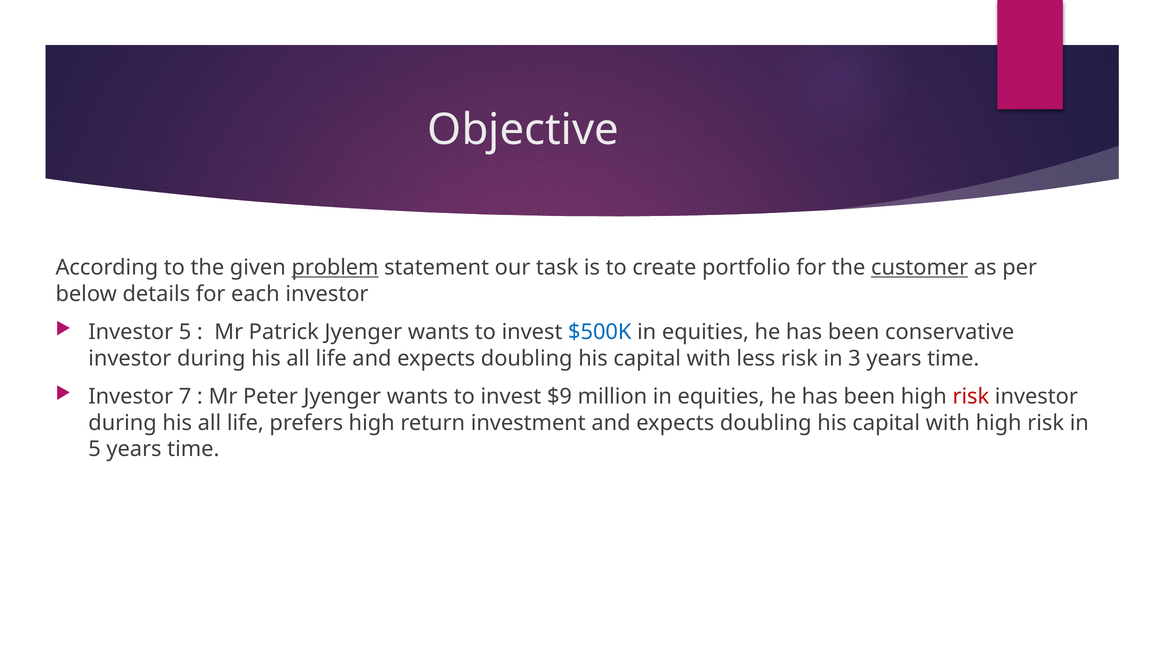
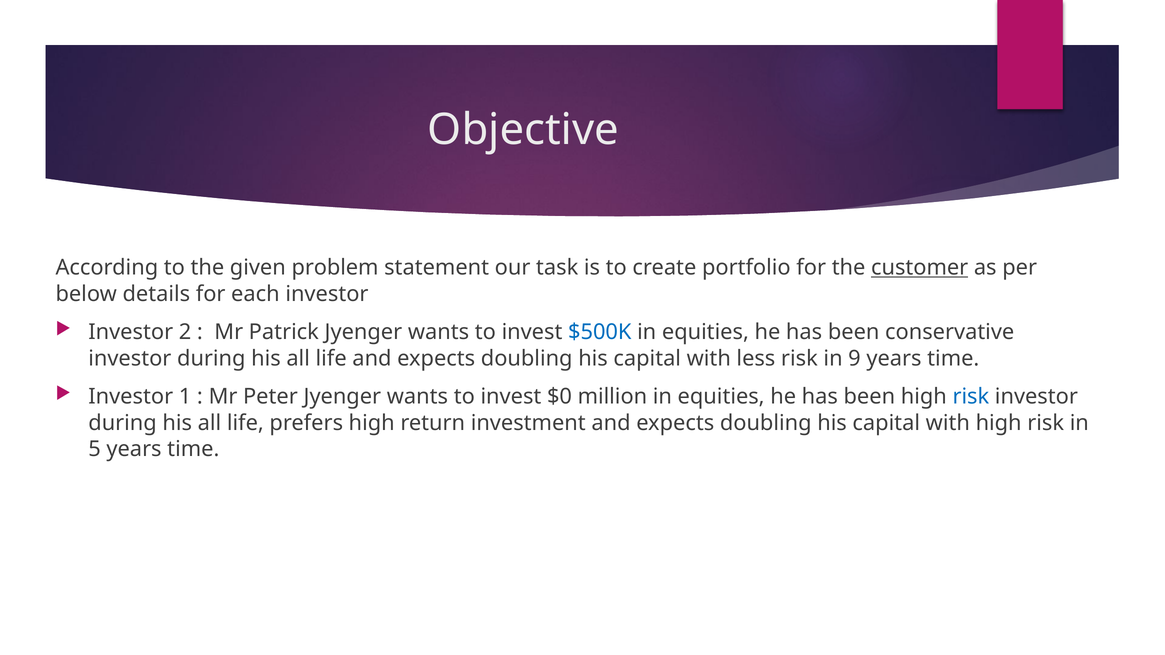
problem underline: present -> none
Investor 5: 5 -> 2
3: 3 -> 9
7: 7 -> 1
$9: $9 -> $0
risk at (971, 397) colour: red -> blue
